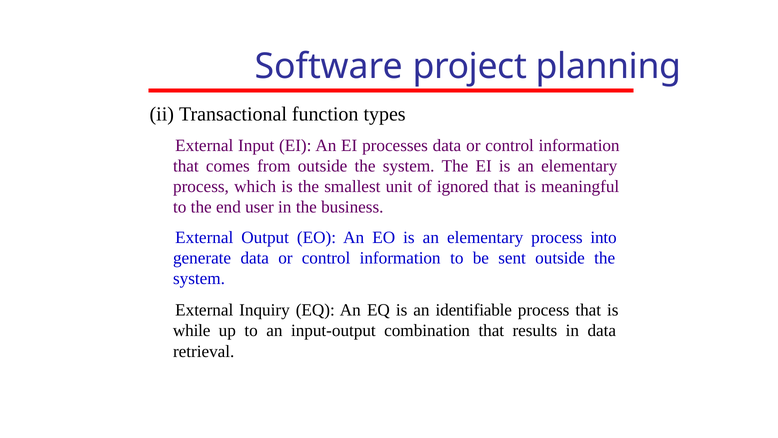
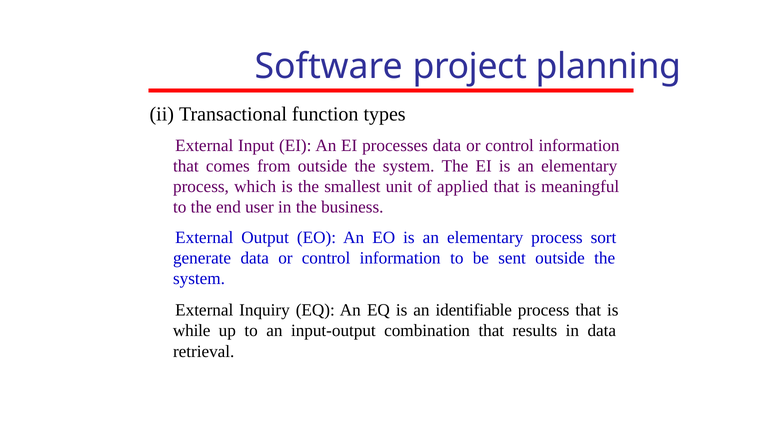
ignored: ignored -> applied
into: into -> sort
